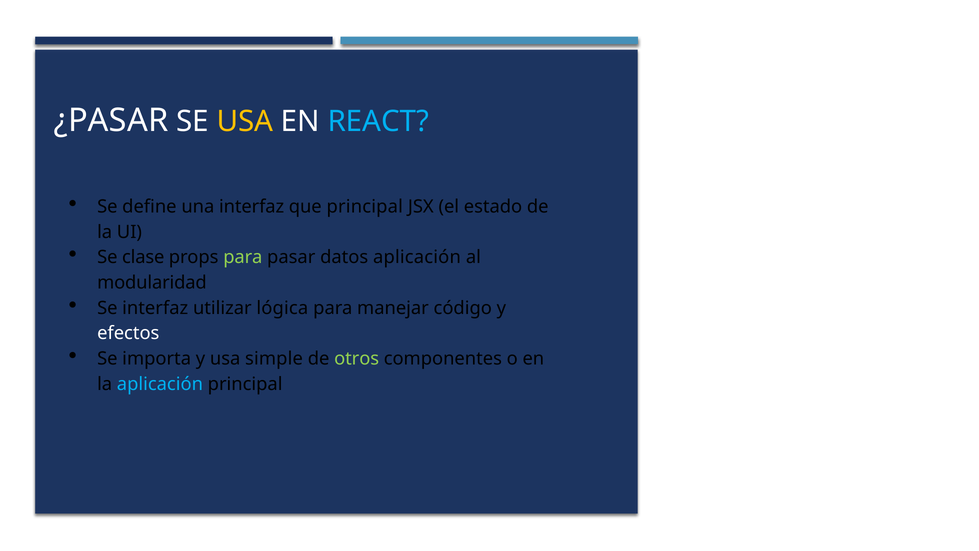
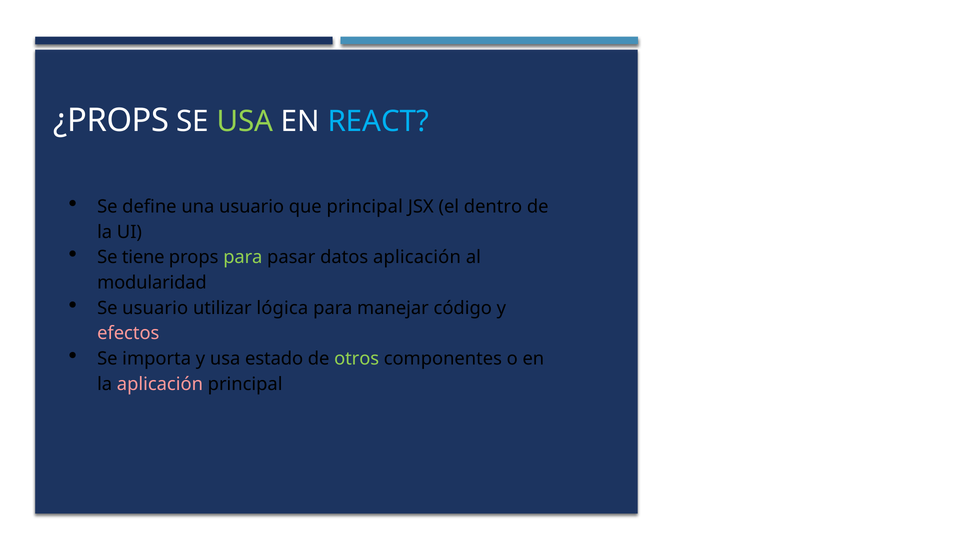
¿PASAR: ¿PASAR -> ¿PROPS
USA at (245, 121) colour: yellow -> light green
una interfaz: interfaz -> usuario
estado: estado -> dentro
clase: clase -> tiene
Se interfaz: interfaz -> usuario
efectos colour: white -> pink
simple: simple -> estado
aplicación at (160, 384) colour: light blue -> pink
